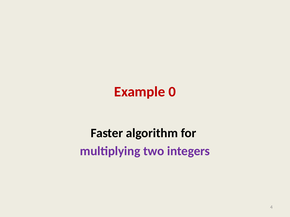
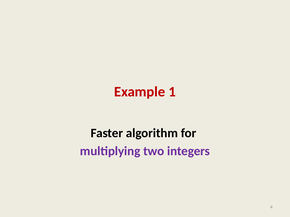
0: 0 -> 1
